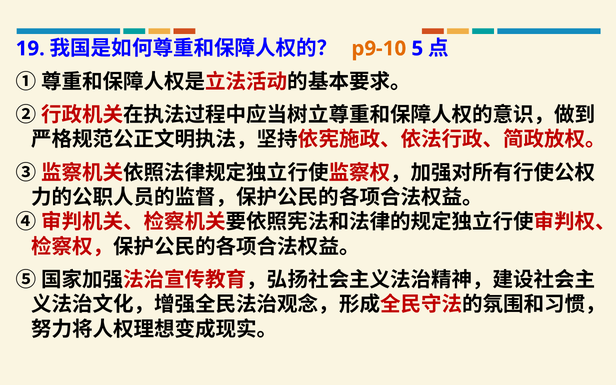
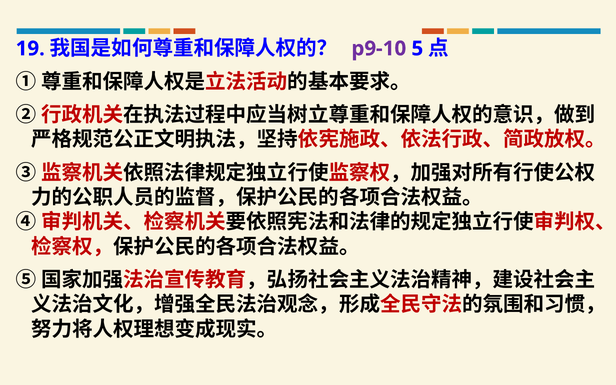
p9-10 colour: orange -> purple
